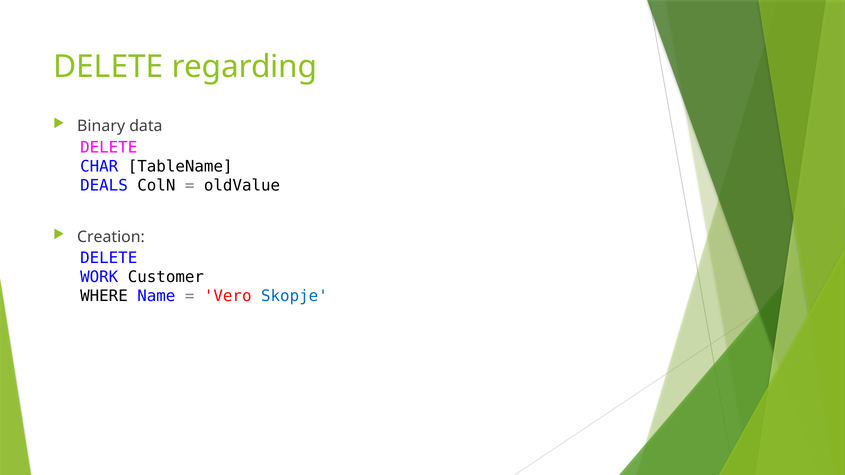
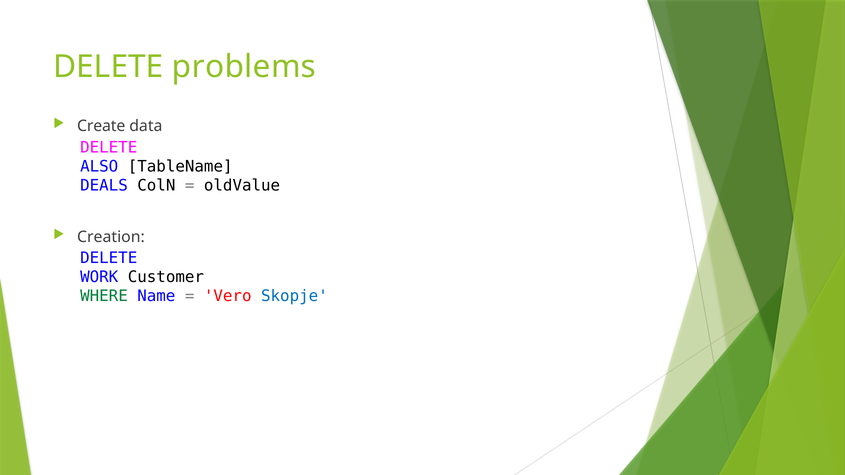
regarding: regarding -> problems
Binary: Binary -> Create
CHAR: CHAR -> ALSO
WHERE colour: black -> green
